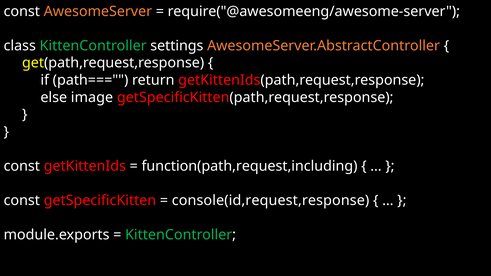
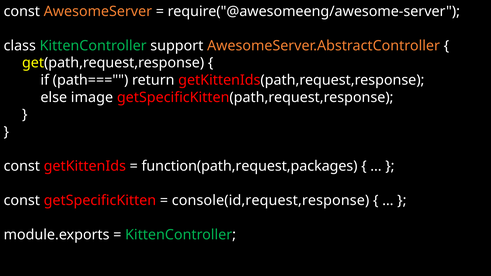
settings: settings -> support
function(path,request,including: function(path,request,including -> function(path,request,packages
